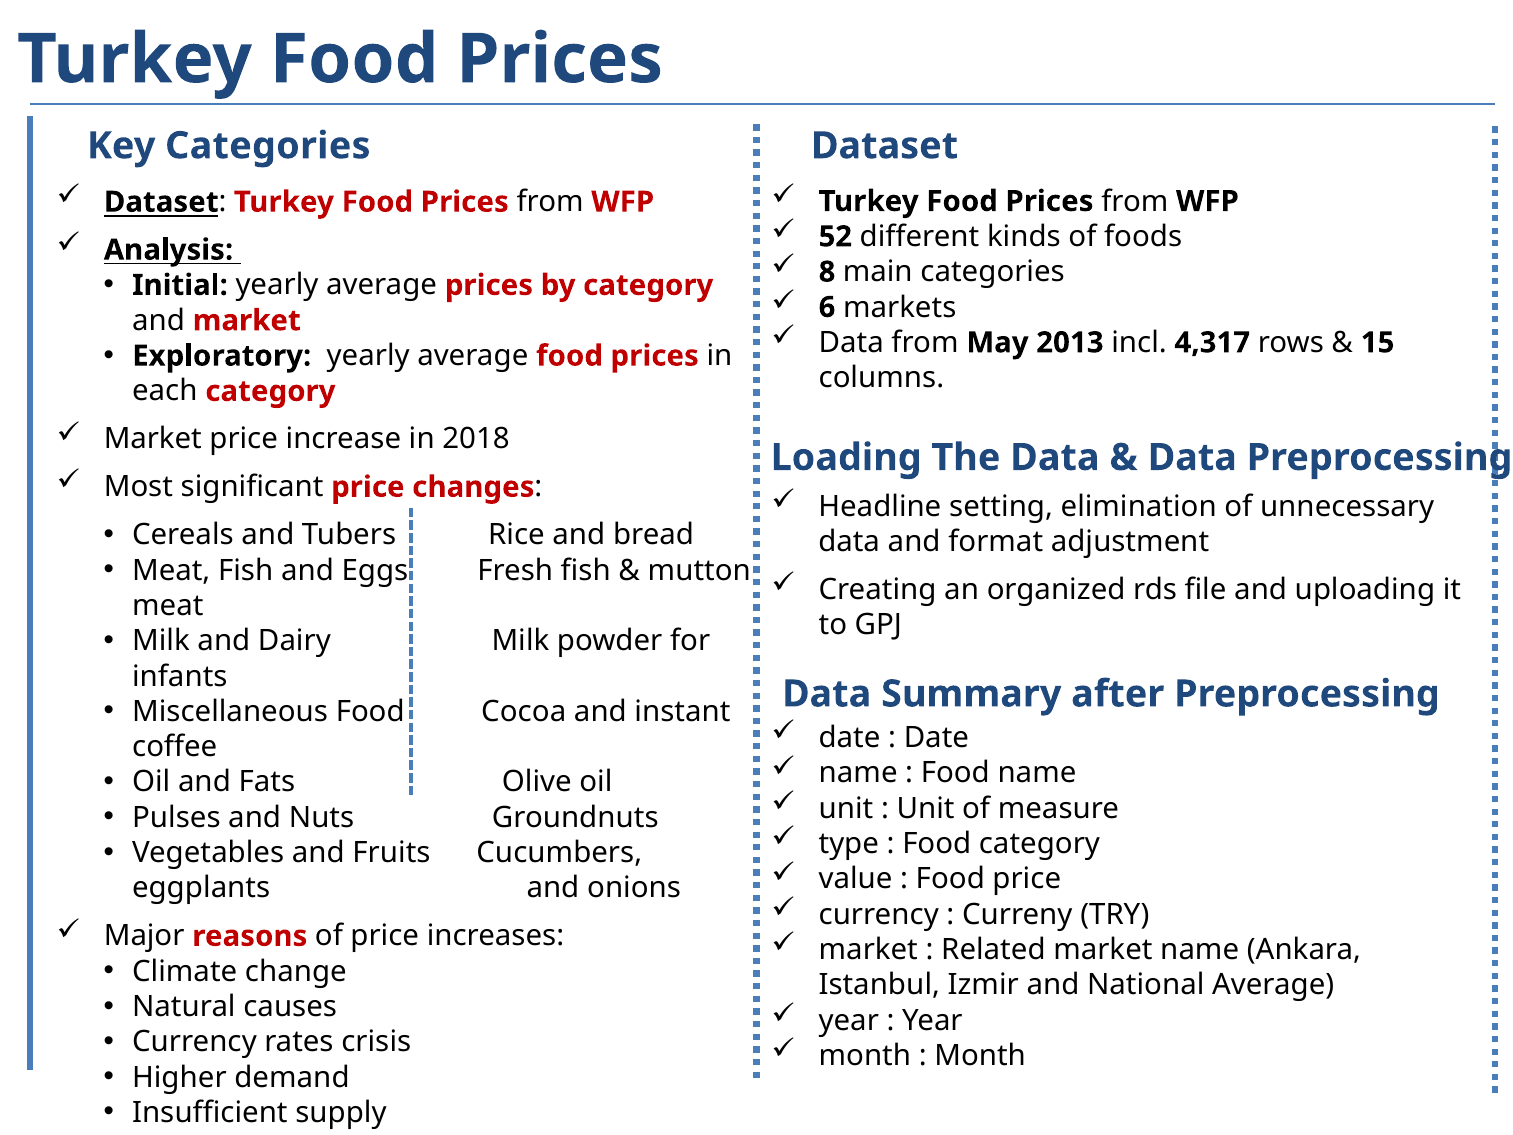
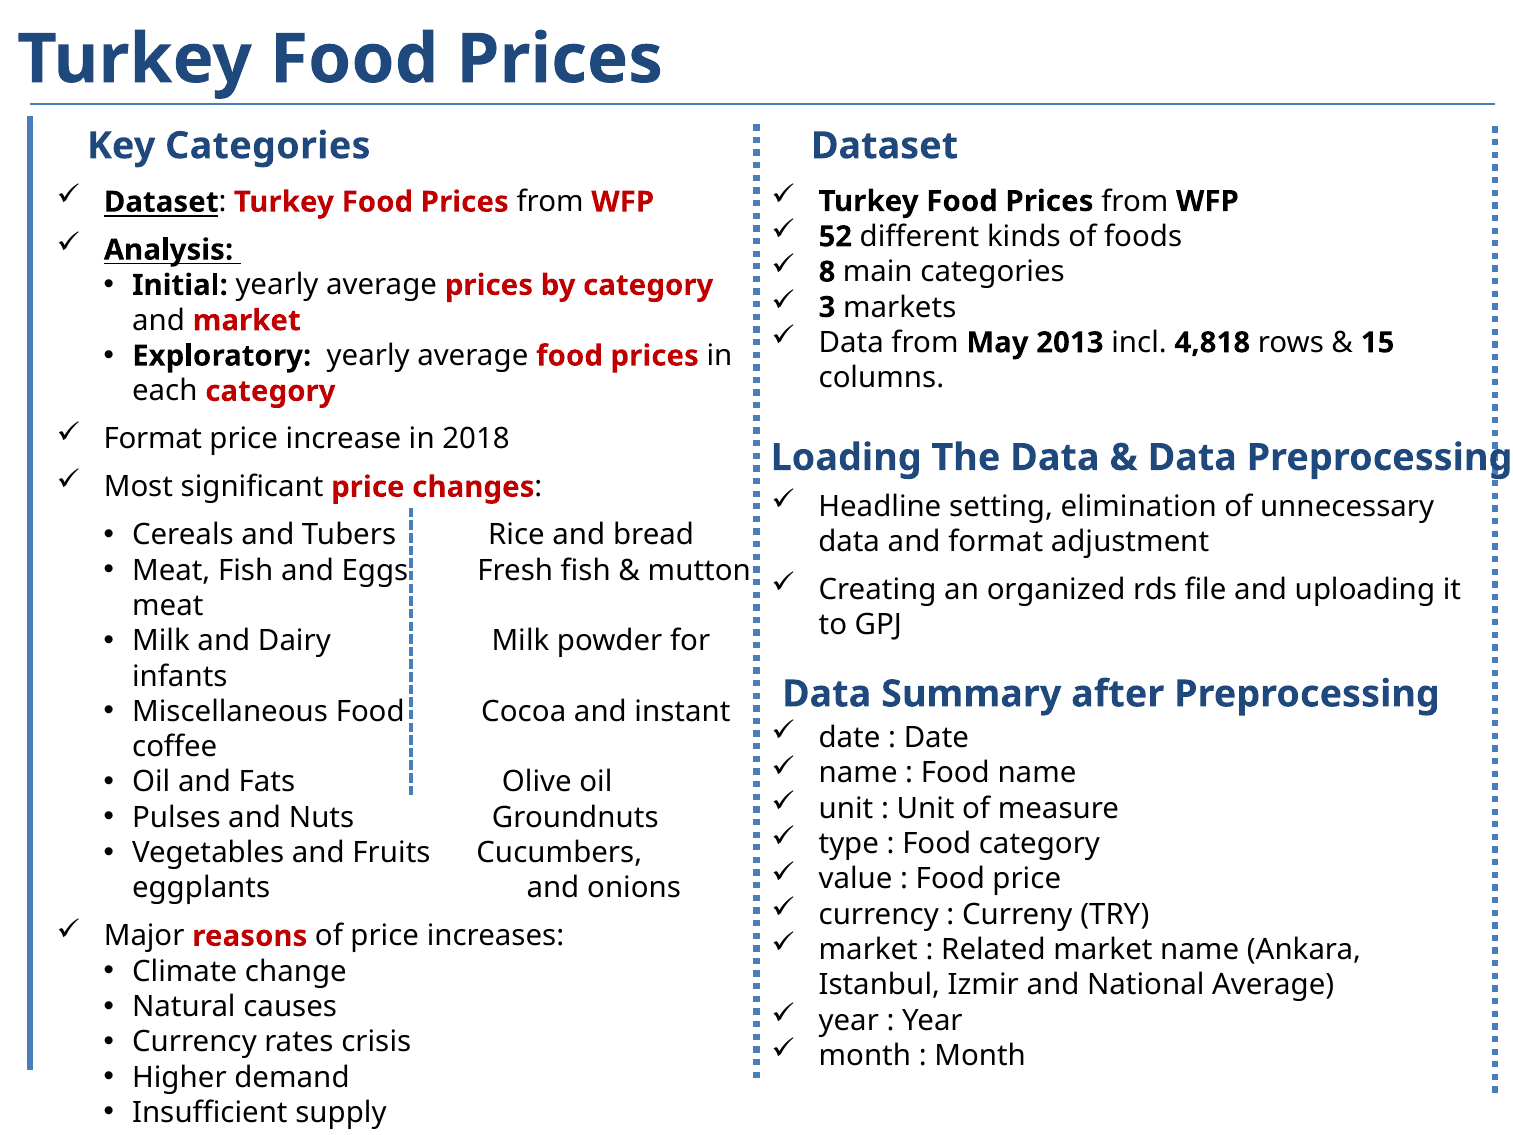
6: 6 -> 3
4,317: 4,317 -> 4,818
Market at (153, 439): Market -> Format
